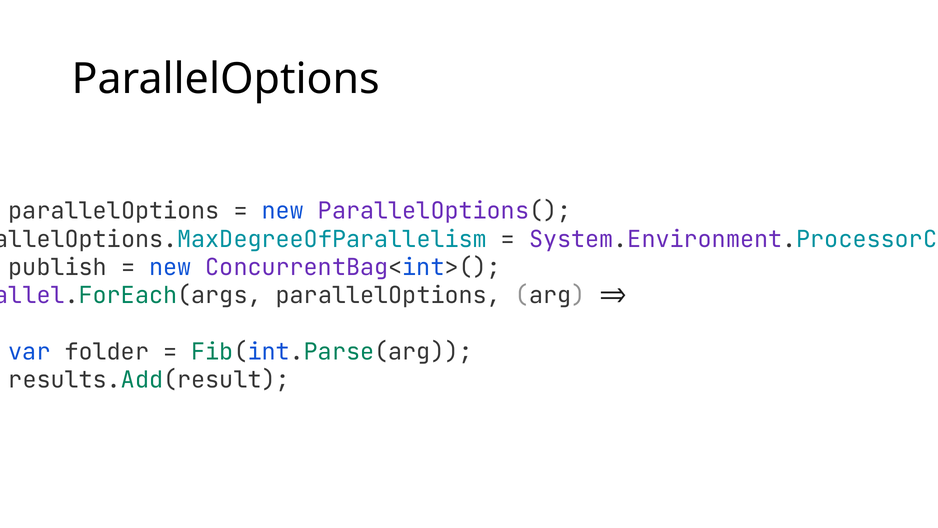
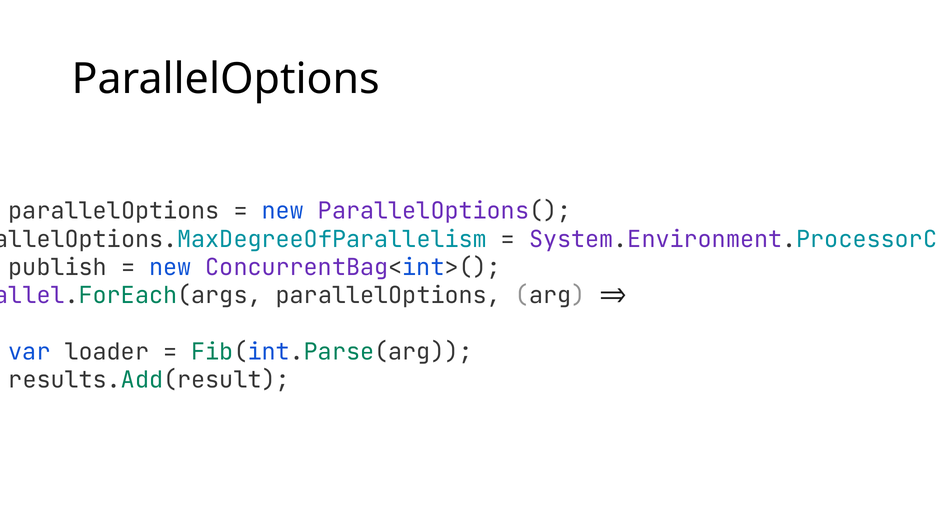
folder: folder -> loader
